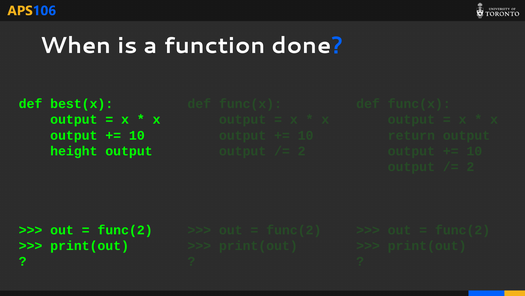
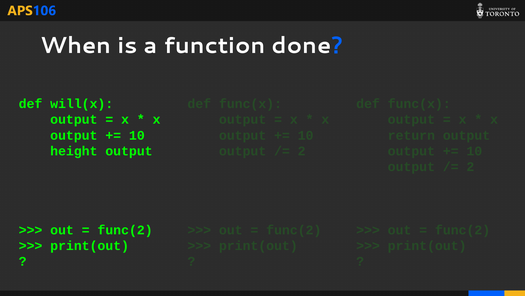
best(x: best(x -> will(x
